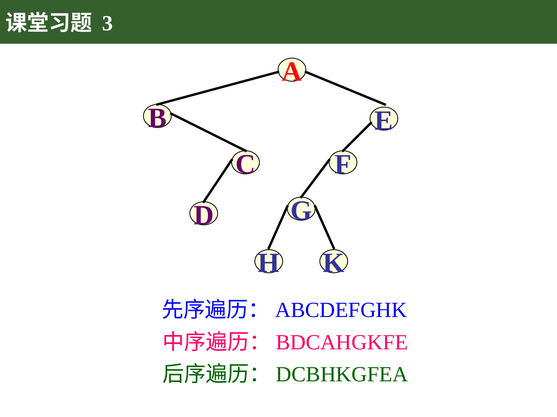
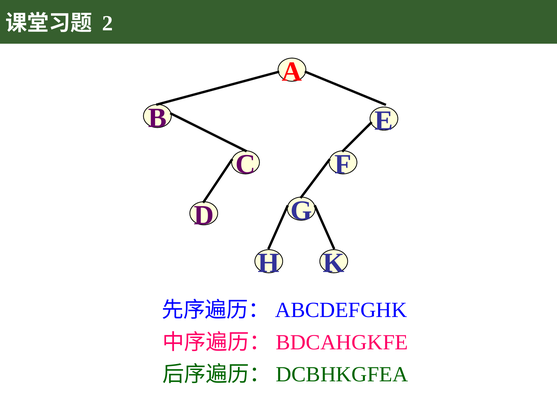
3: 3 -> 2
